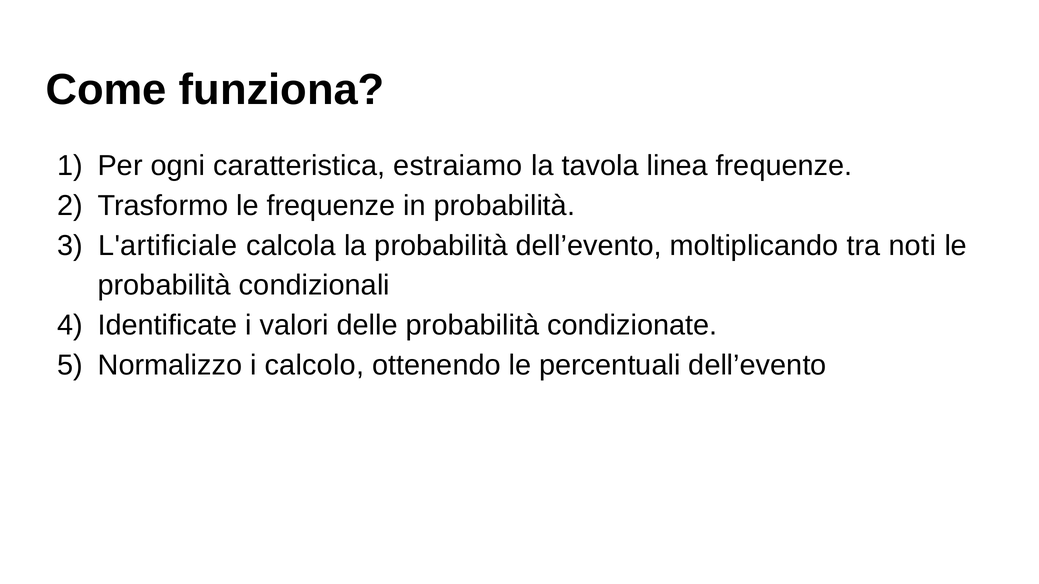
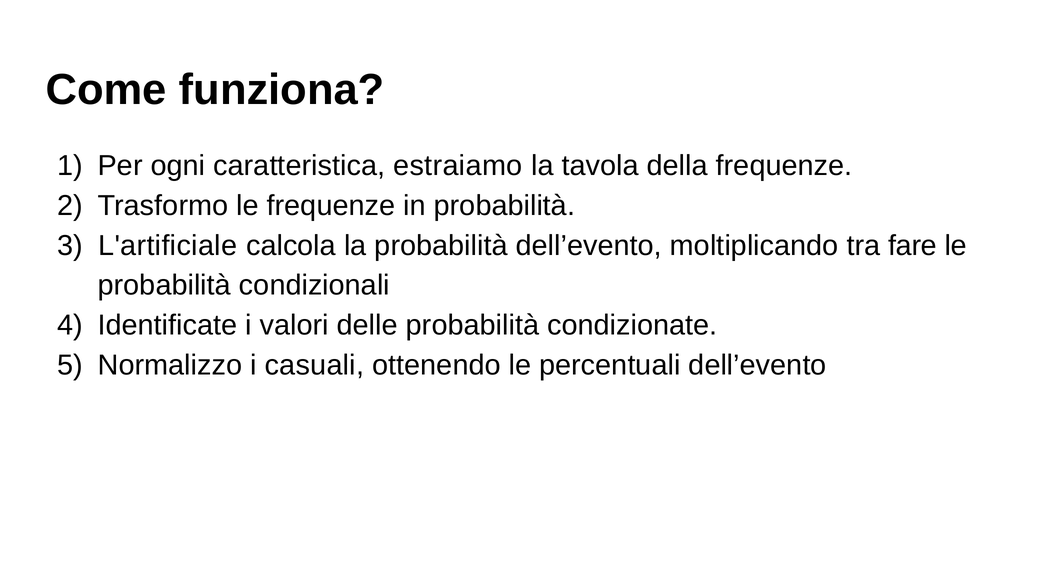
linea: linea -> della
noti: noti -> fare
calcolo: calcolo -> casuali
